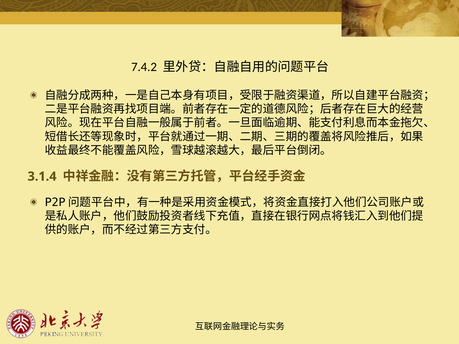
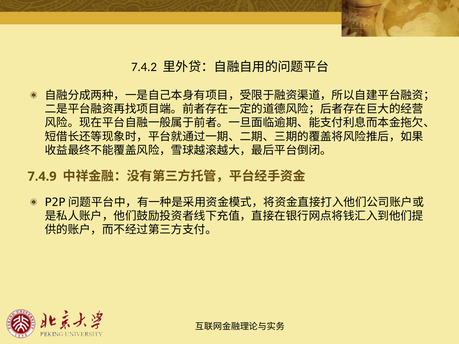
3.1.4: 3.1.4 -> 7.4.9
